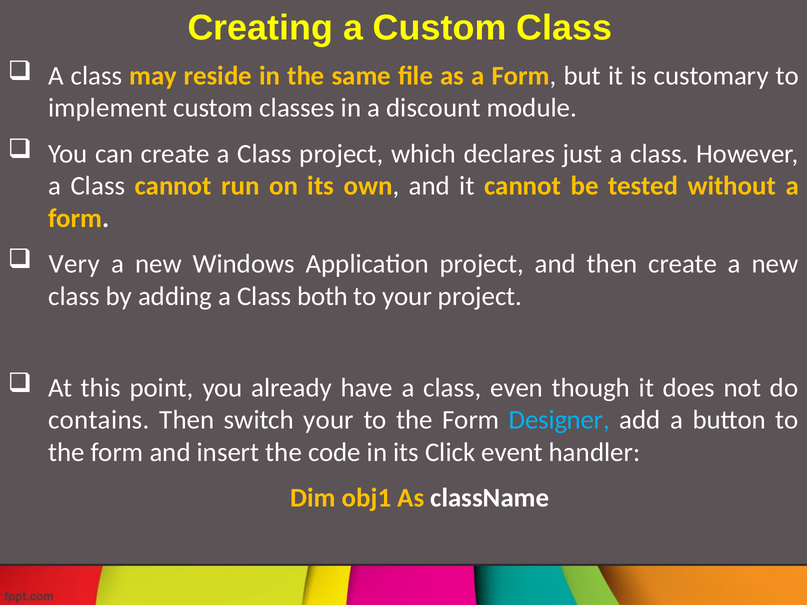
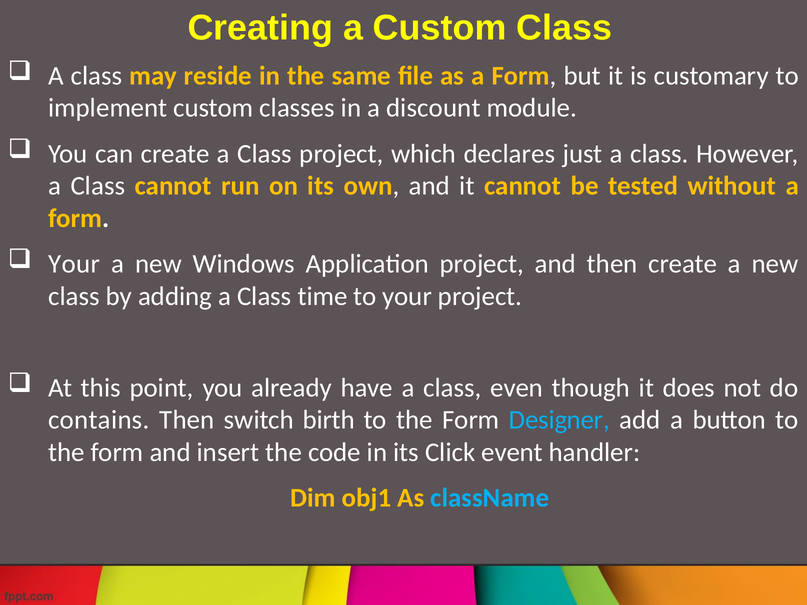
Very at (74, 264): Very -> Your
both: both -> time
switch your: your -> birth
className colour: white -> light blue
